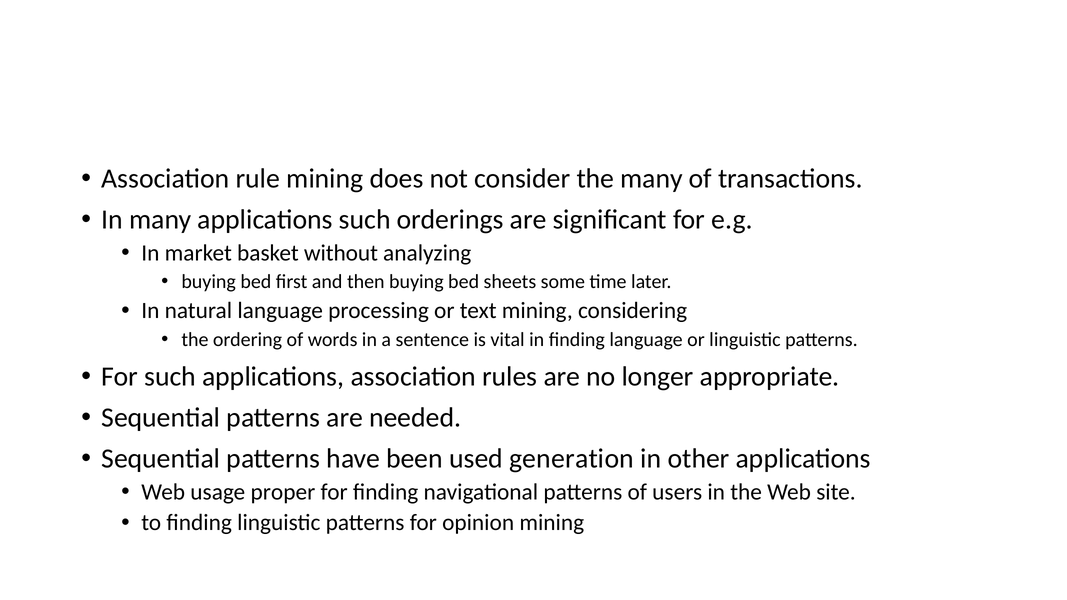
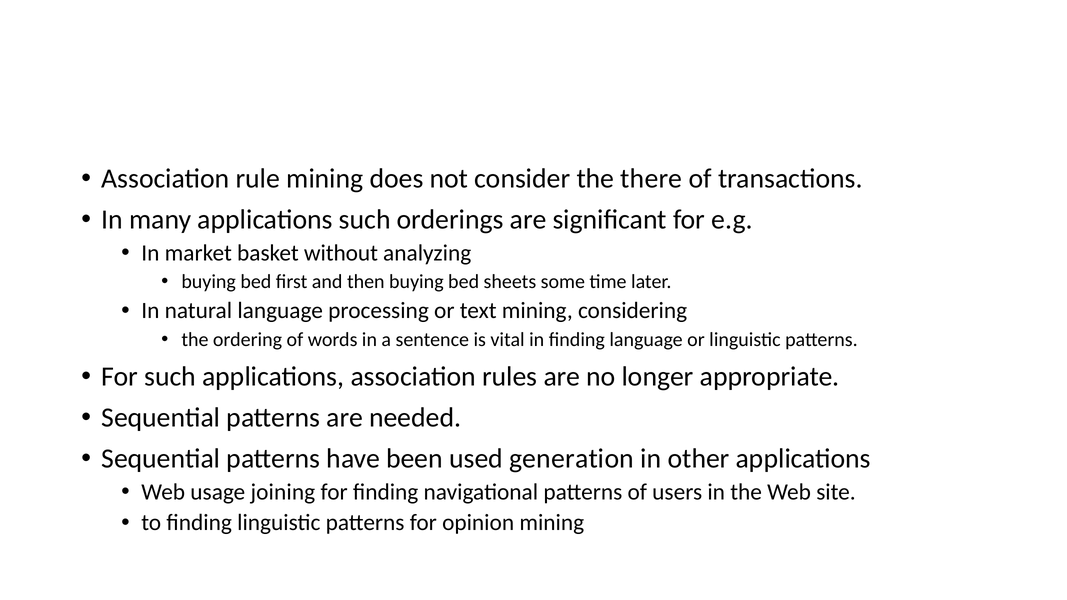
the many: many -> there
proper: proper -> joining
